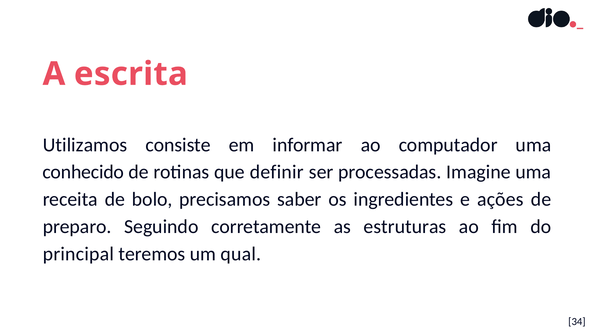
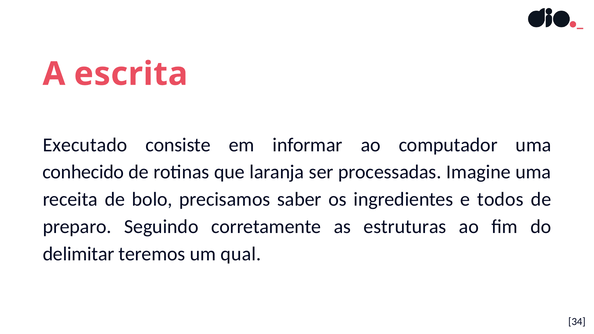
Utilizamos: Utilizamos -> Executado
definir: definir -> laranja
ações: ações -> todos
principal: principal -> delimitar
